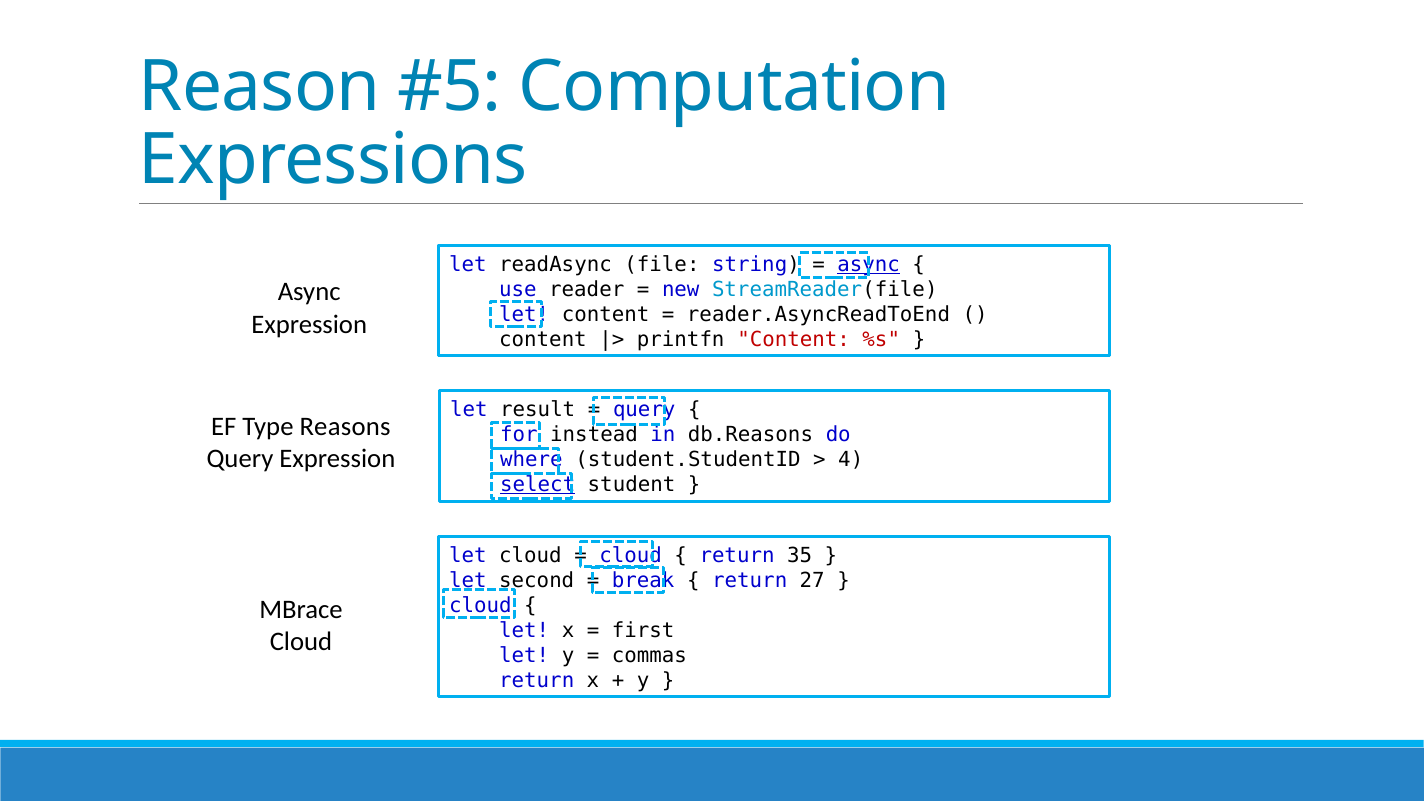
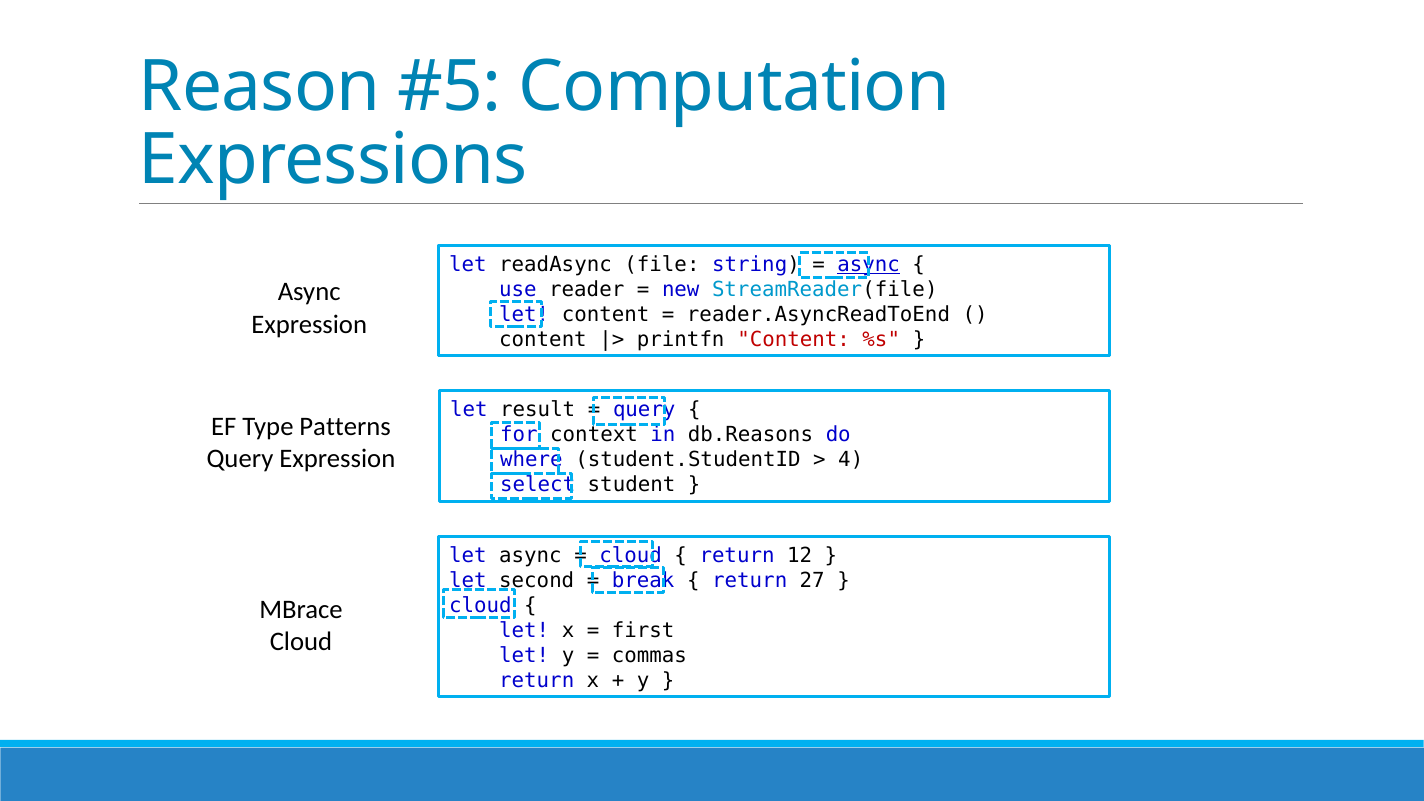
Reasons: Reasons -> Patterns
instead: instead -> context
select underline: present -> none
let cloud: cloud -> async
35: 35 -> 12
